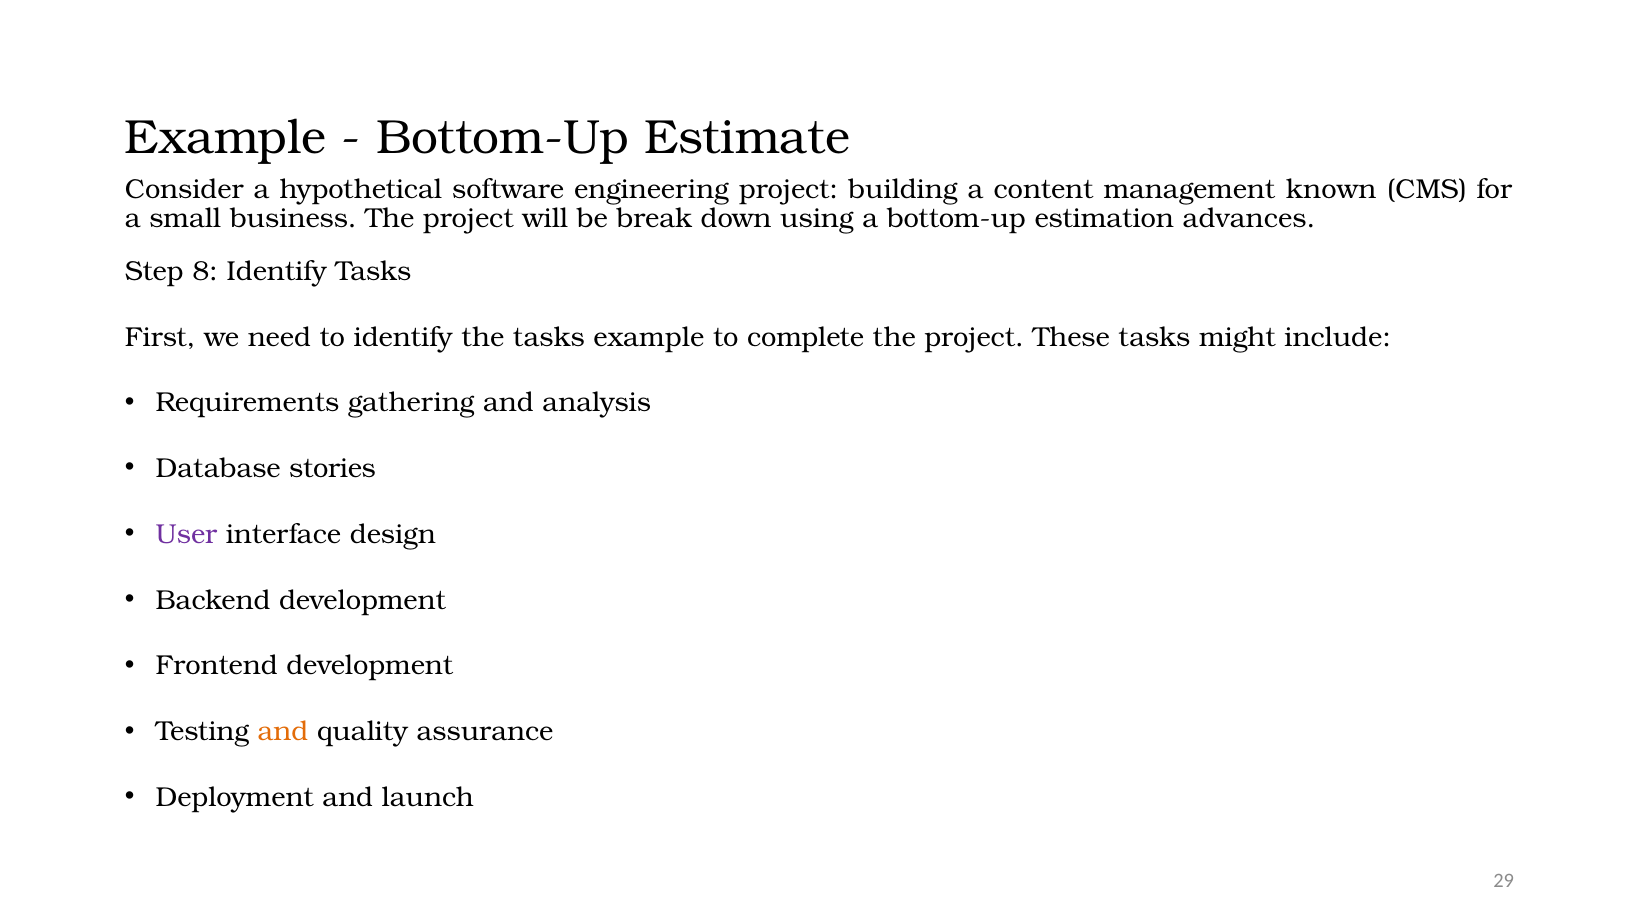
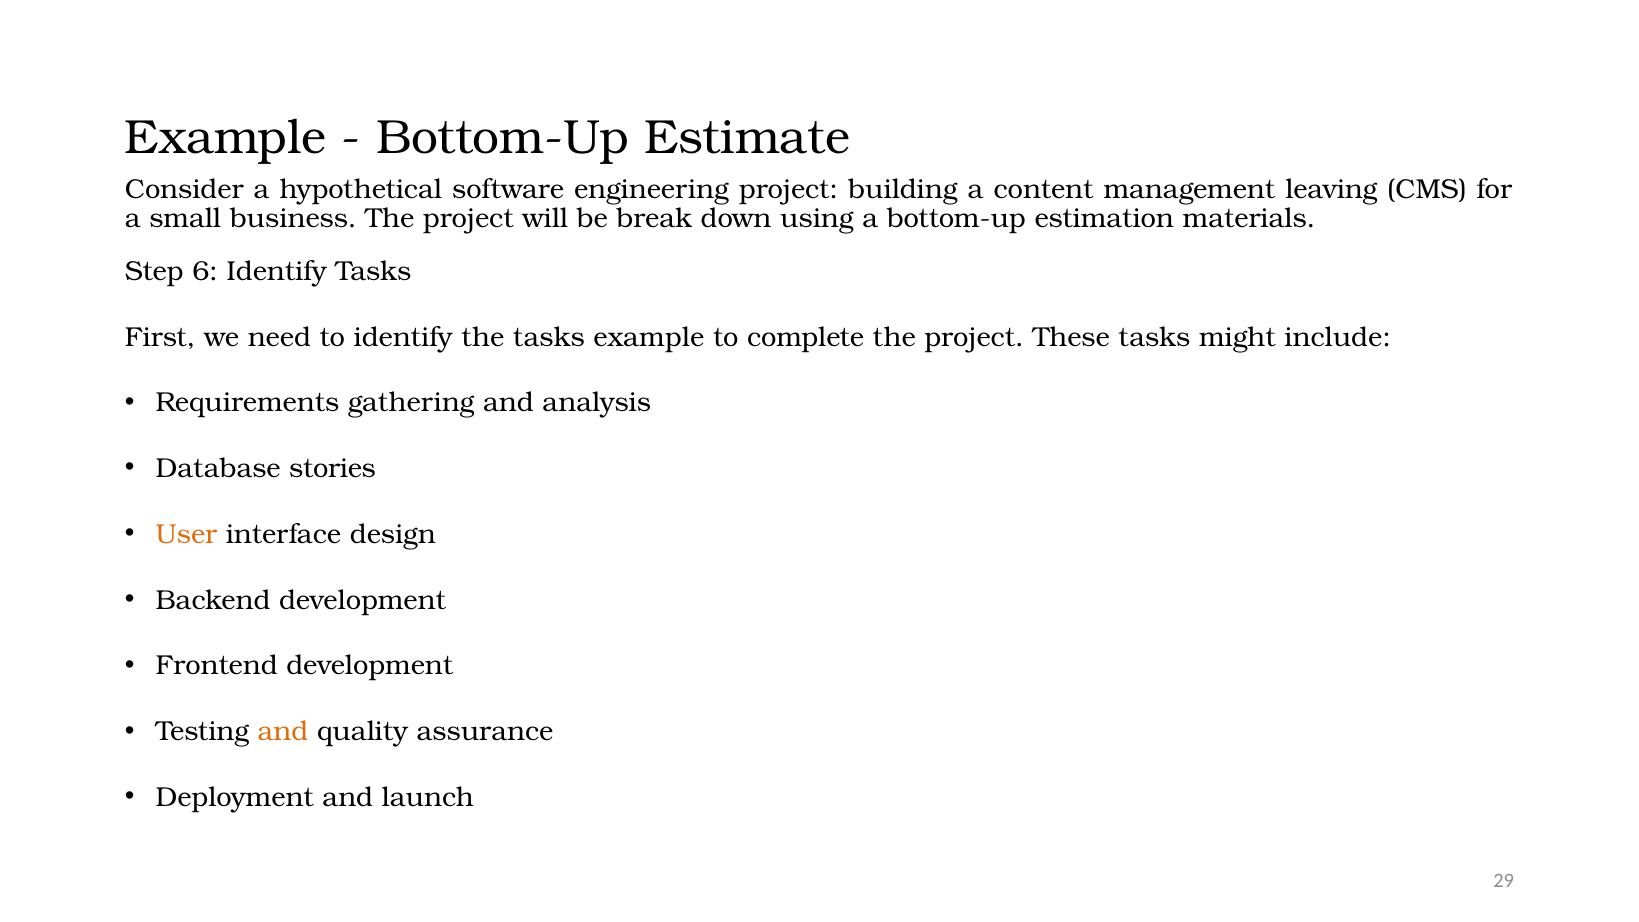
known: known -> leaving
advances: advances -> materials
8: 8 -> 6
User colour: purple -> orange
